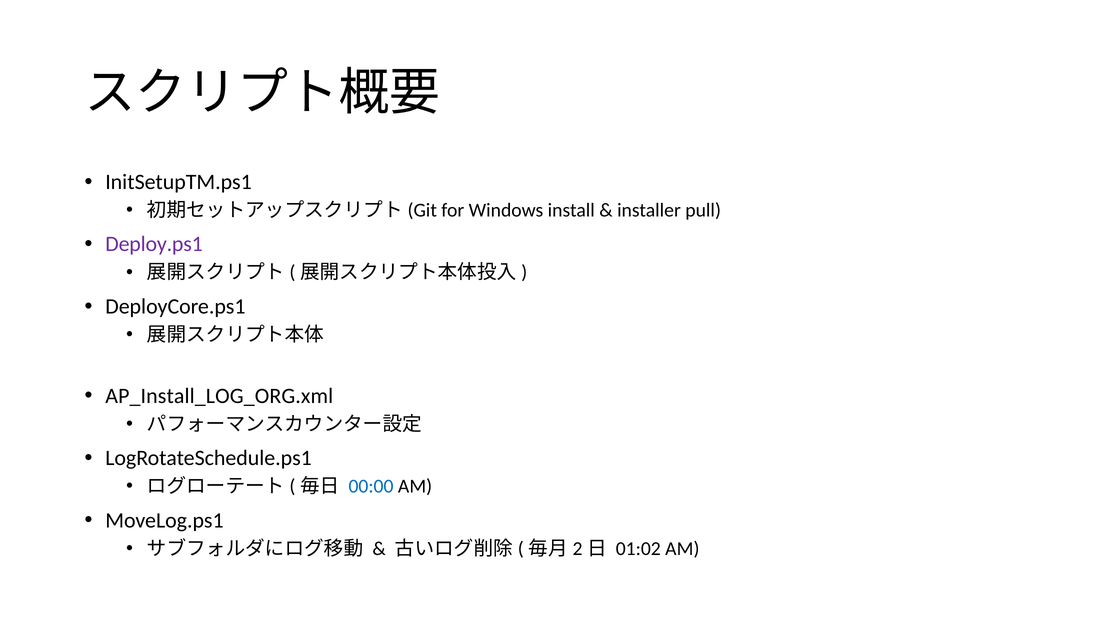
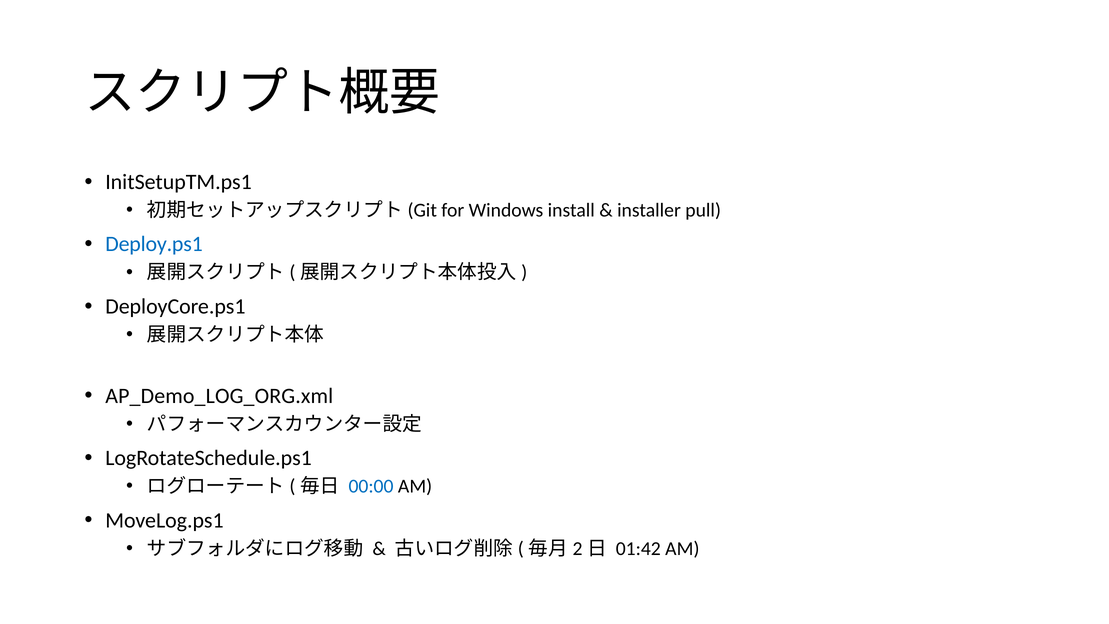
Deploy.ps1 colour: purple -> blue
AP_Install_LOG_ORG.xml: AP_Install_LOG_ORG.xml -> AP_Demo_LOG_ORG.xml
01:02: 01:02 -> 01:42
